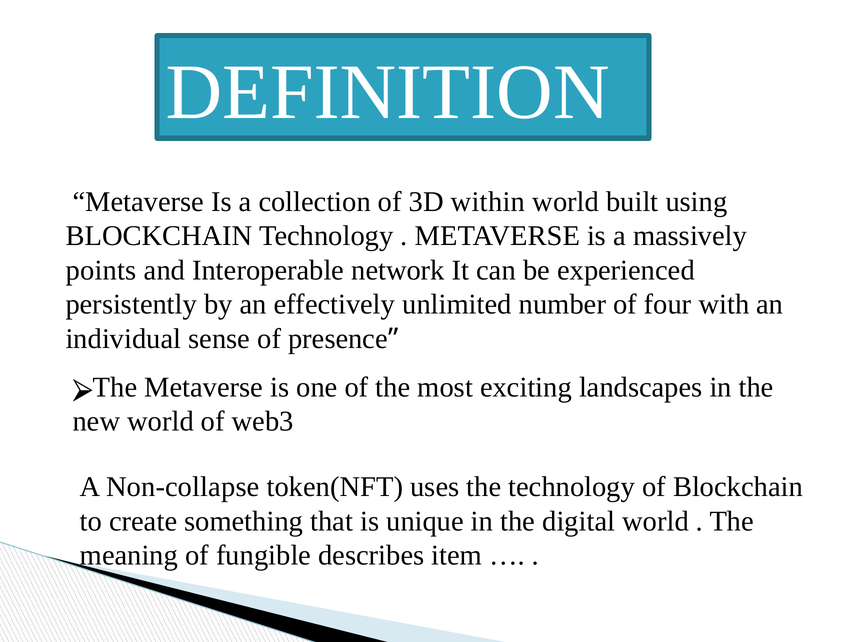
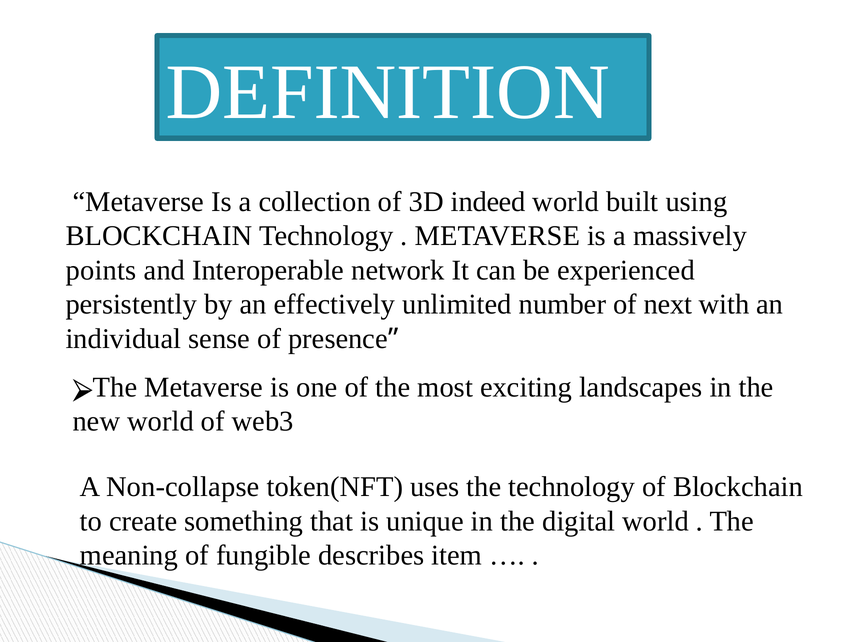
within: within -> indeed
four: four -> next
